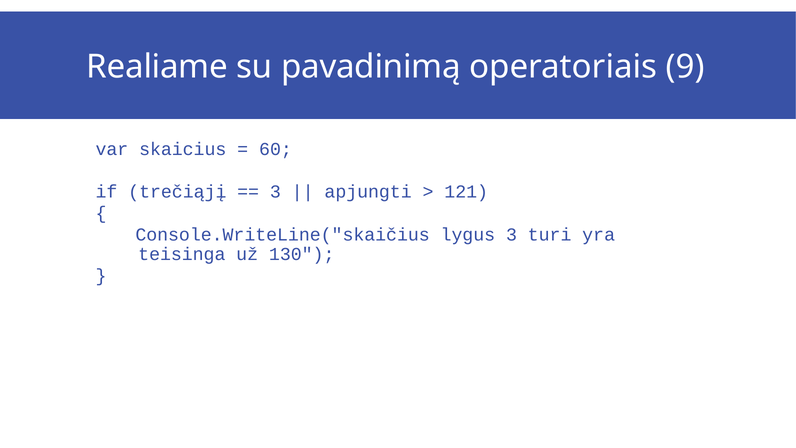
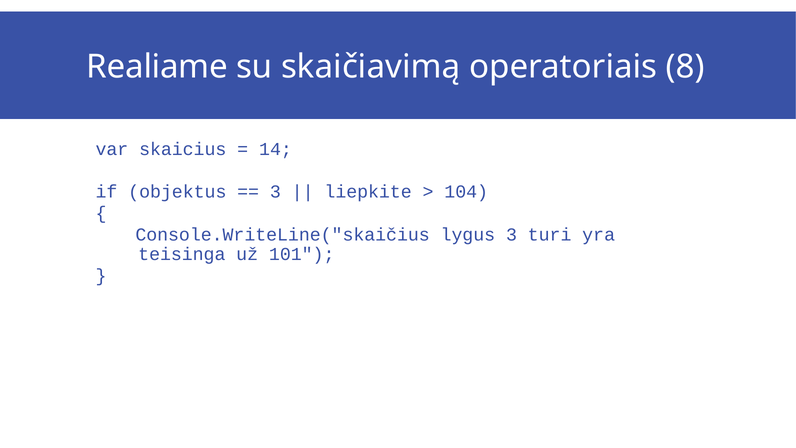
pavadinimą: pavadinimą -> skaičiavimą
9: 9 -> 8
60: 60 -> 14
trečiąjį: trečiąjį -> objektus
apjungti: apjungti -> liepkite
121: 121 -> 104
130: 130 -> 101
